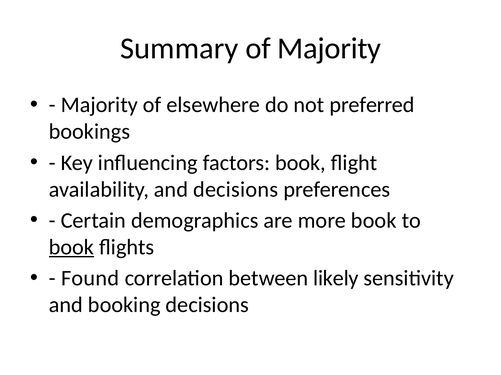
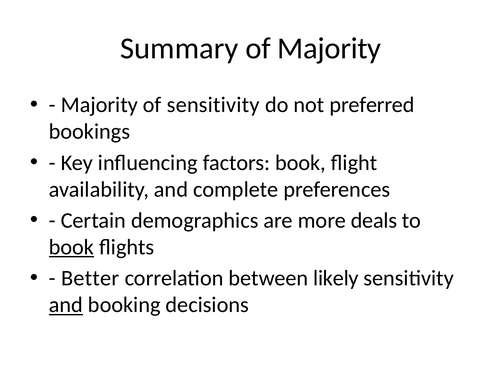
of elsewhere: elsewhere -> sensitivity
and decisions: decisions -> complete
more book: book -> deals
Found: Found -> Better
and at (66, 306) underline: none -> present
